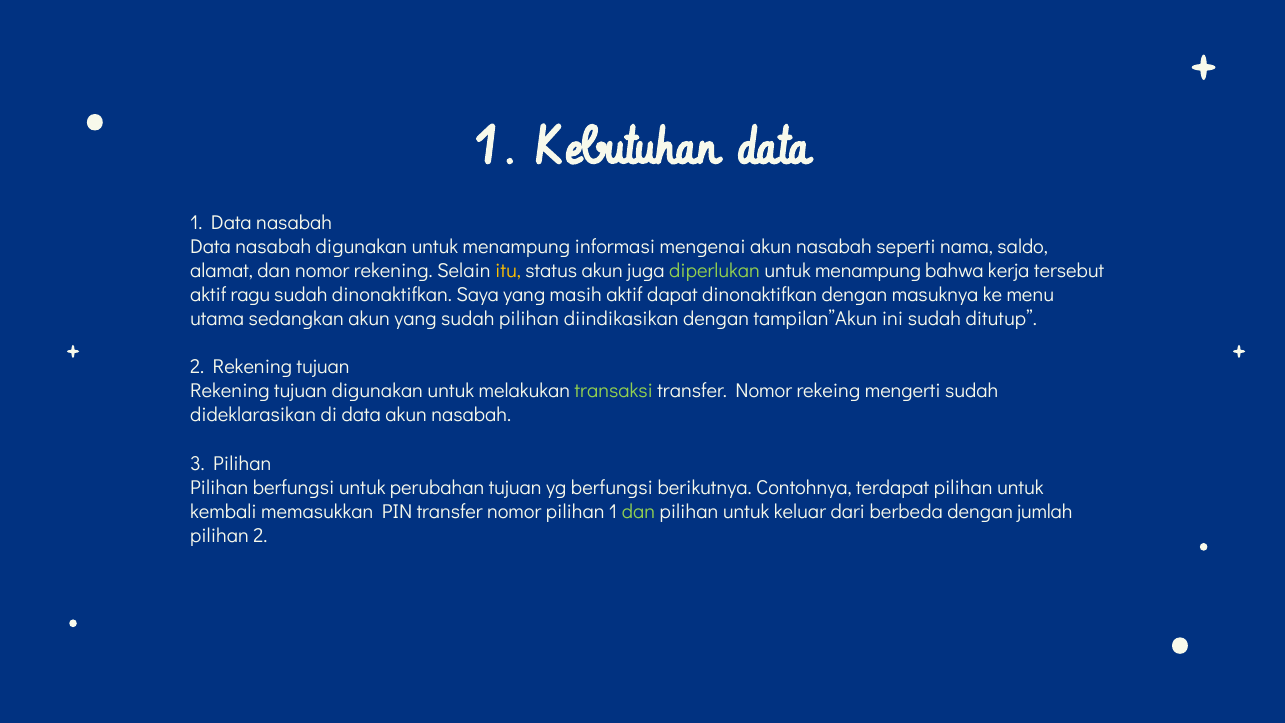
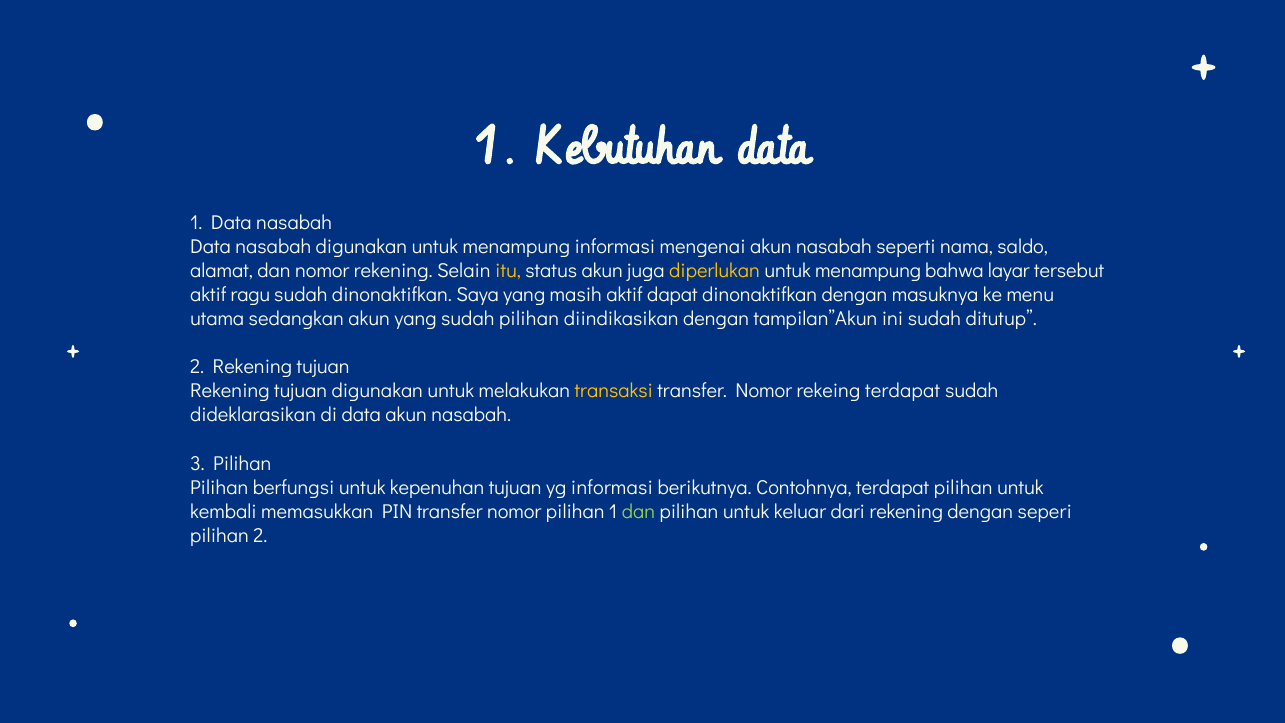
diperlukan colour: light green -> yellow
kerja: kerja -> layar
transaksi colour: light green -> yellow
rekeing mengerti: mengerti -> terdapat
perubahan: perubahan -> kepenuhan
yg berfungsi: berfungsi -> informasi
dari berbeda: berbeda -> rekening
jumlah: jumlah -> seperi
